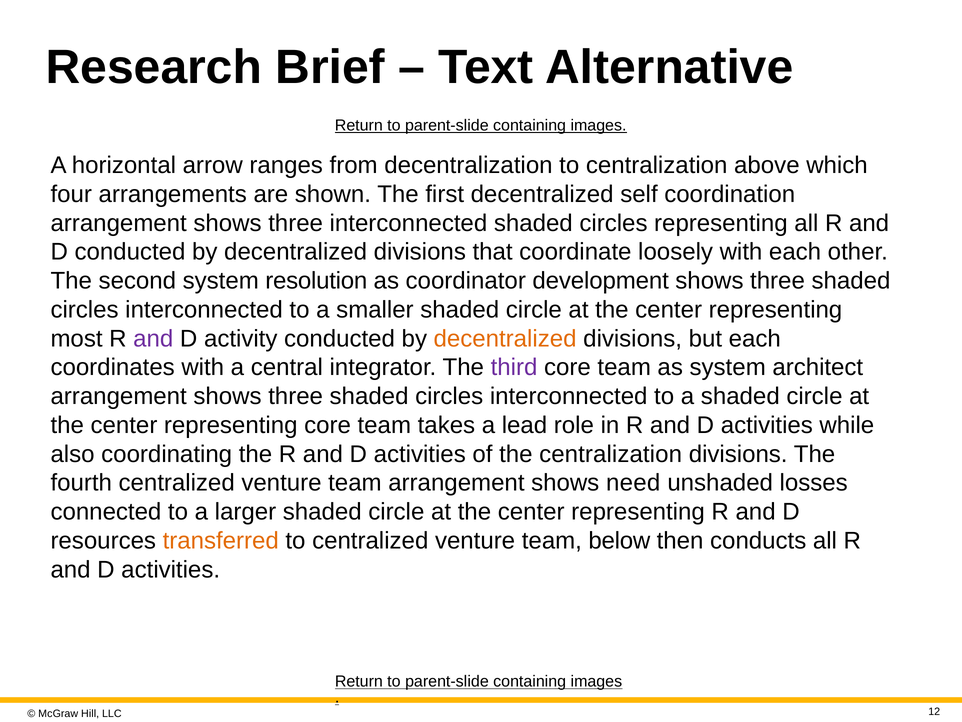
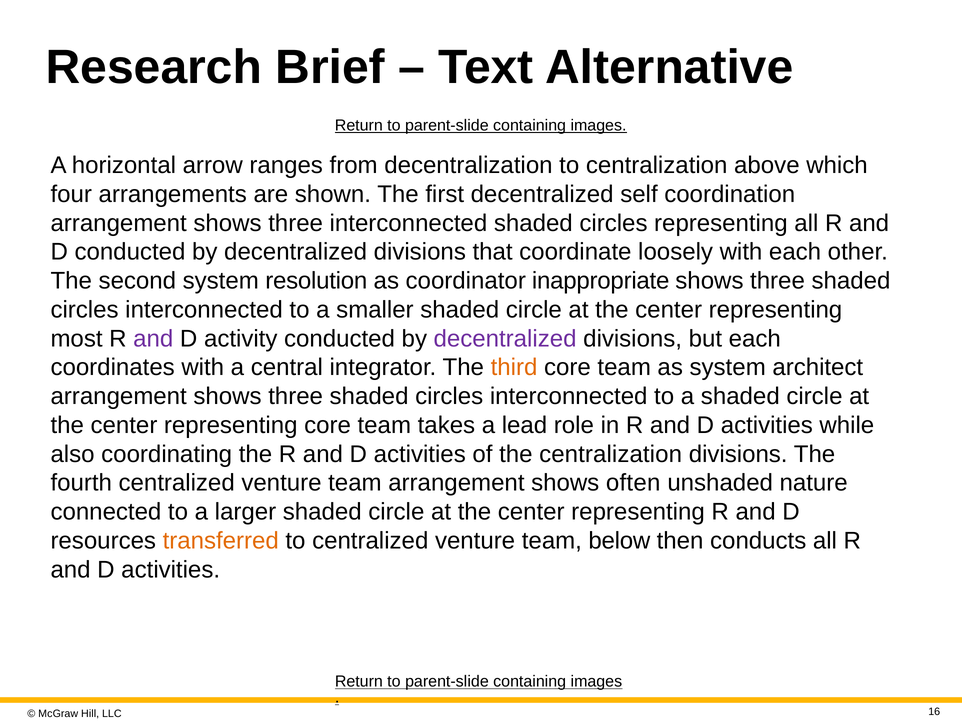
development: development -> inappropriate
decentralized at (505, 338) colour: orange -> purple
third colour: purple -> orange
need: need -> often
losses: losses -> nature
12: 12 -> 16
